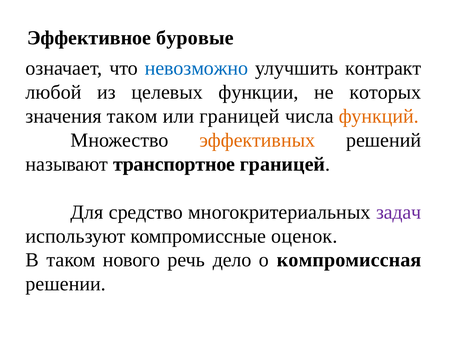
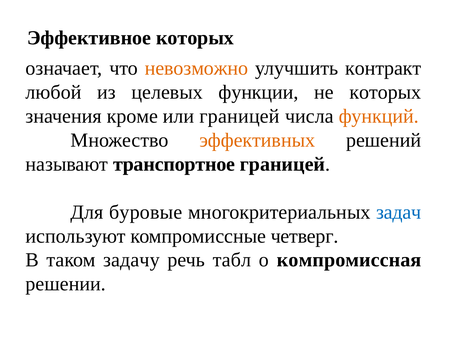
Эффективное буровые: буровые -> которых
невозможно colour: blue -> orange
значения таком: таком -> кроме
средство: средство -> буровые
задач colour: purple -> blue
оценок: оценок -> четверг
нового: нового -> задачу
дело: дело -> табл
